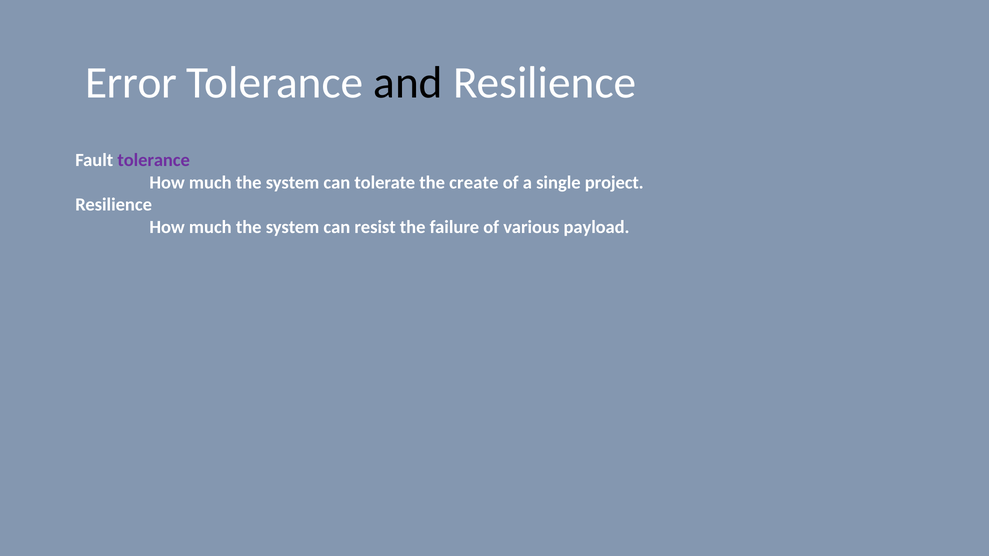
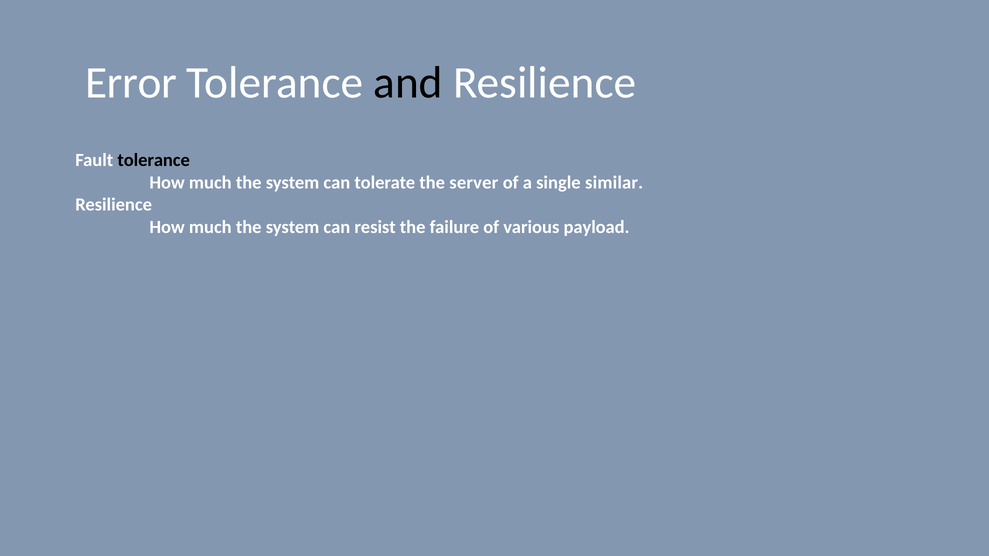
tolerance at (154, 160) colour: purple -> black
create: create -> server
project: project -> similar
